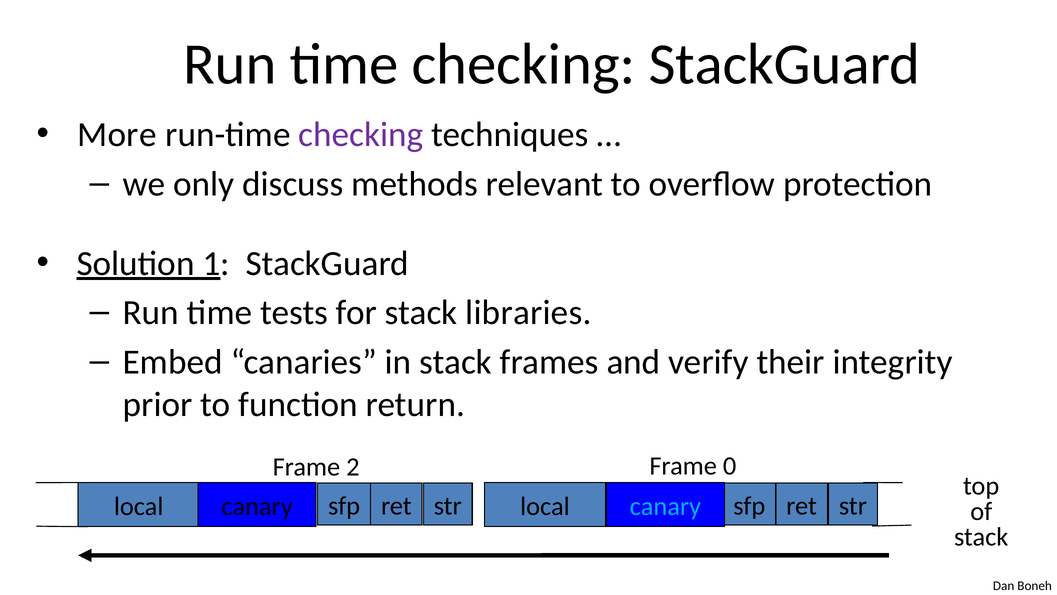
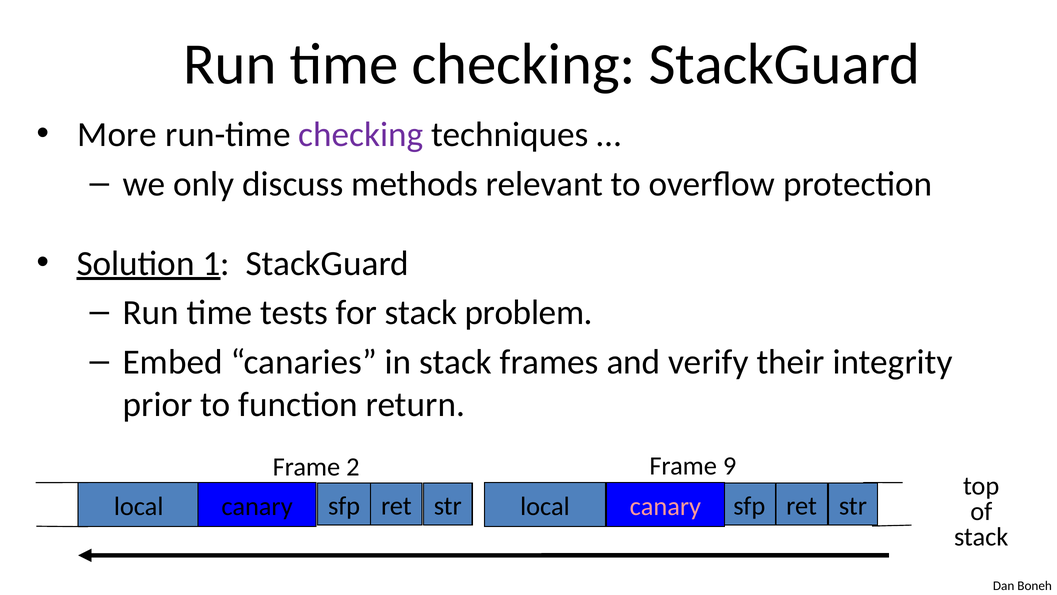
libraries: libraries -> problem
0: 0 -> 9
canary at (665, 506) colour: light blue -> pink
